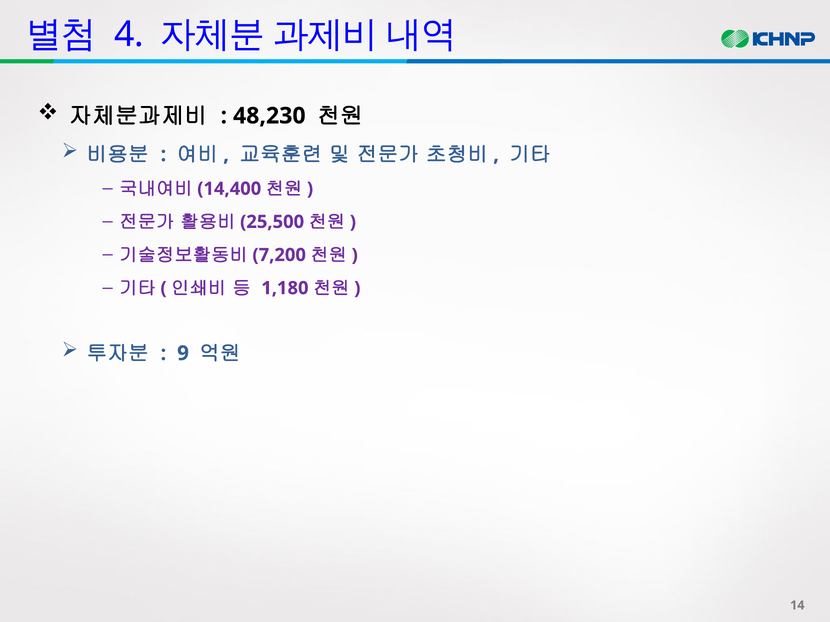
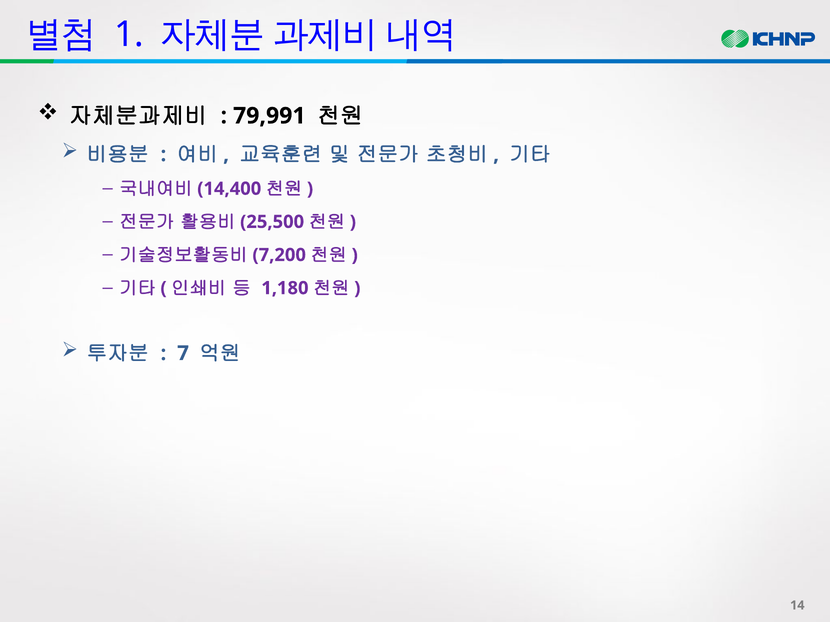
4: 4 -> 1
48,230: 48,230 -> 79,991
9: 9 -> 7
